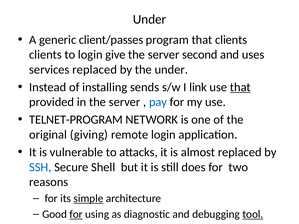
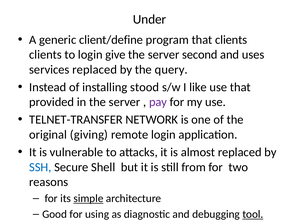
client/passes: client/passes -> client/define
the under: under -> query
sends: sends -> stood
link: link -> like
that at (240, 87) underline: present -> none
pay colour: blue -> purple
TELNET-PROGRAM: TELNET-PROGRAM -> TELNET-TRANSFER
does: does -> from
for at (76, 215) underline: present -> none
